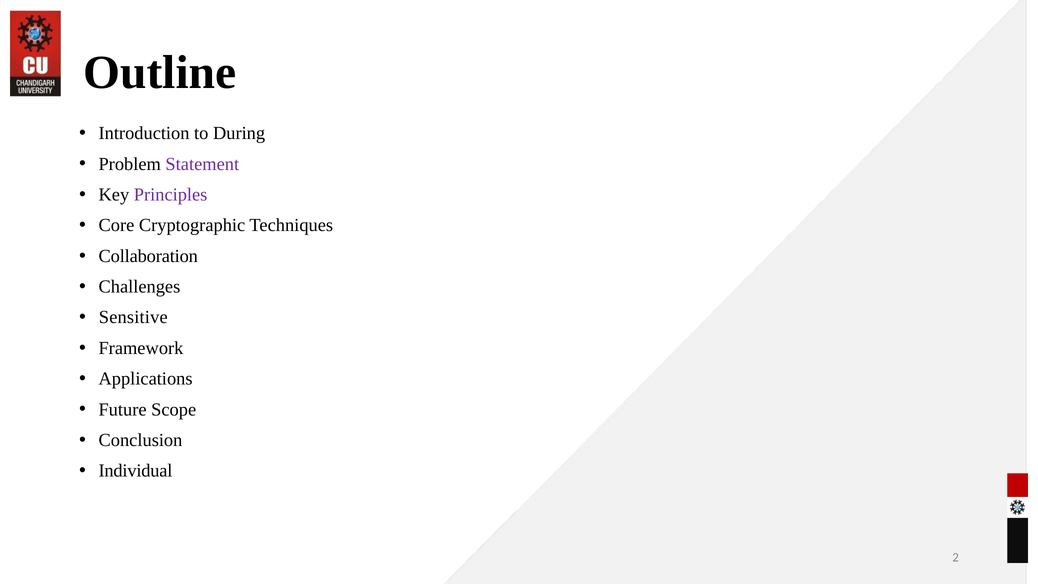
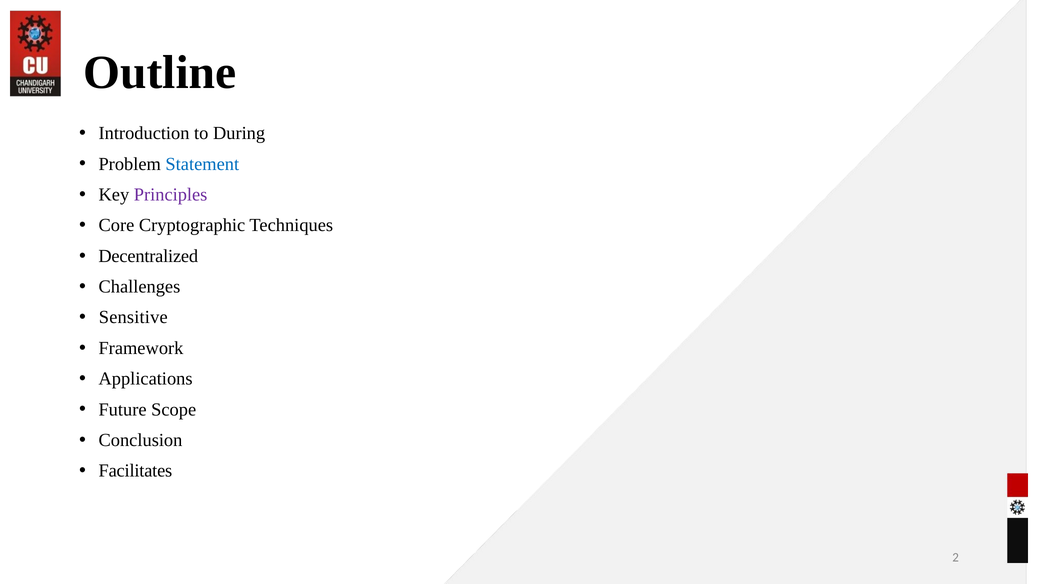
Statement colour: purple -> blue
Collaboration: Collaboration -> Decentralized
Individual: Individual -> Facilitates
